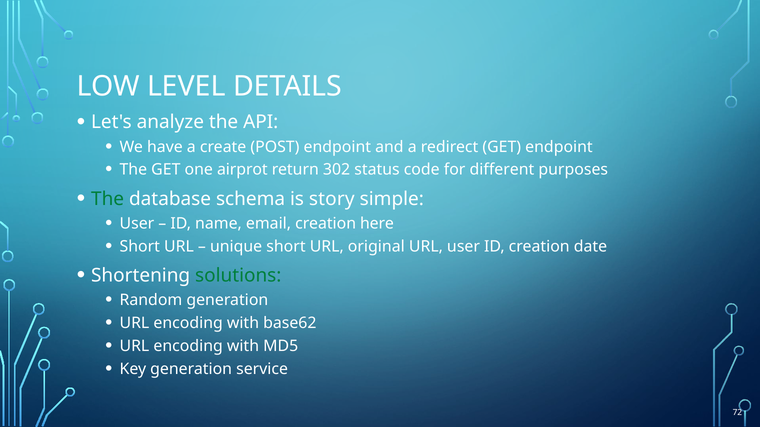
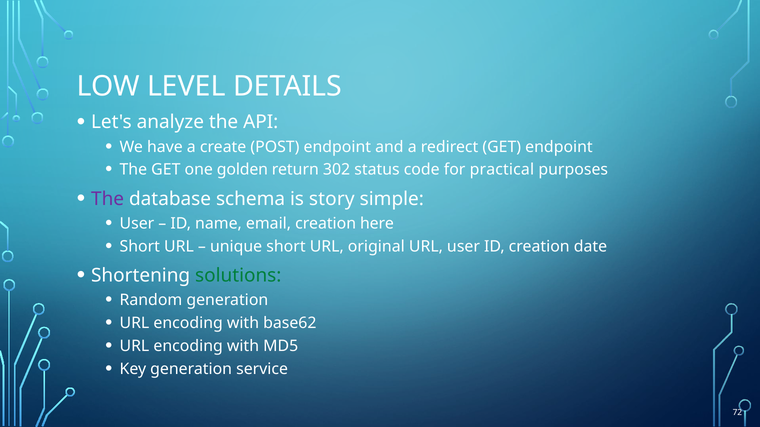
airprot: airprot -> golden
different: different -> practical
The at (108, 199) colour: green -> purple
